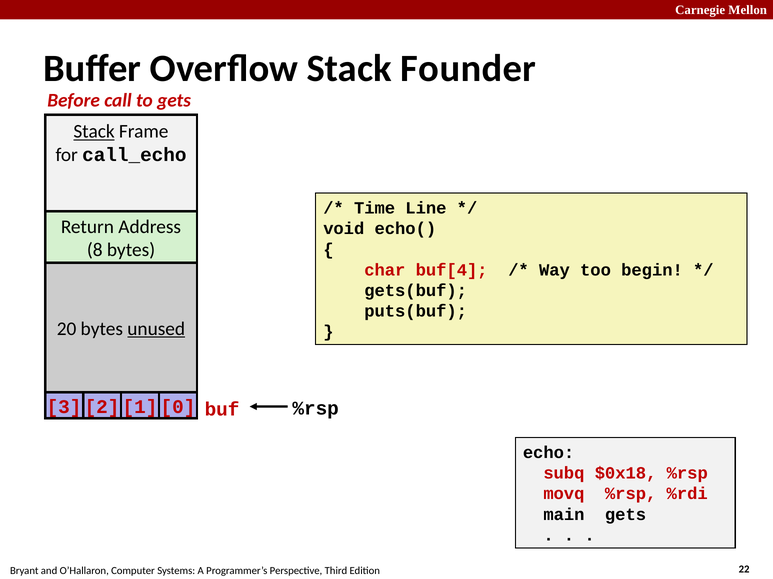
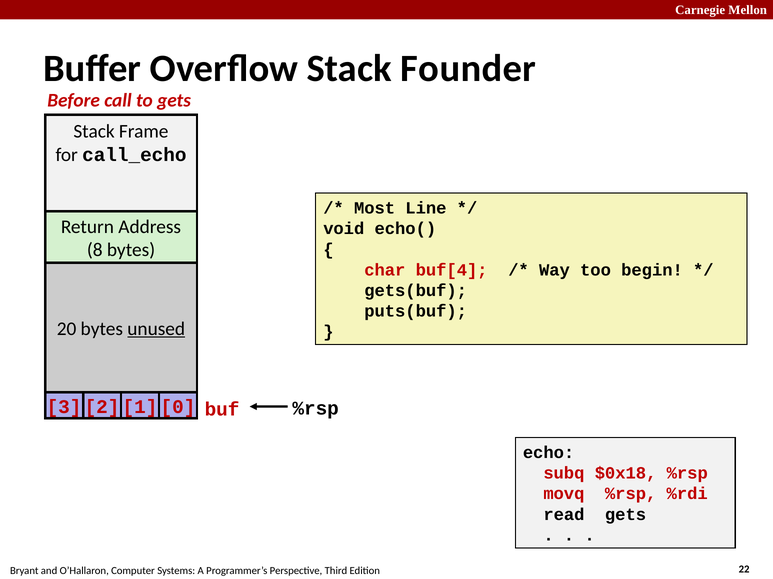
Stack at (94, 132) underline: present -> none
Time: Time -> Most
main: main -> read
